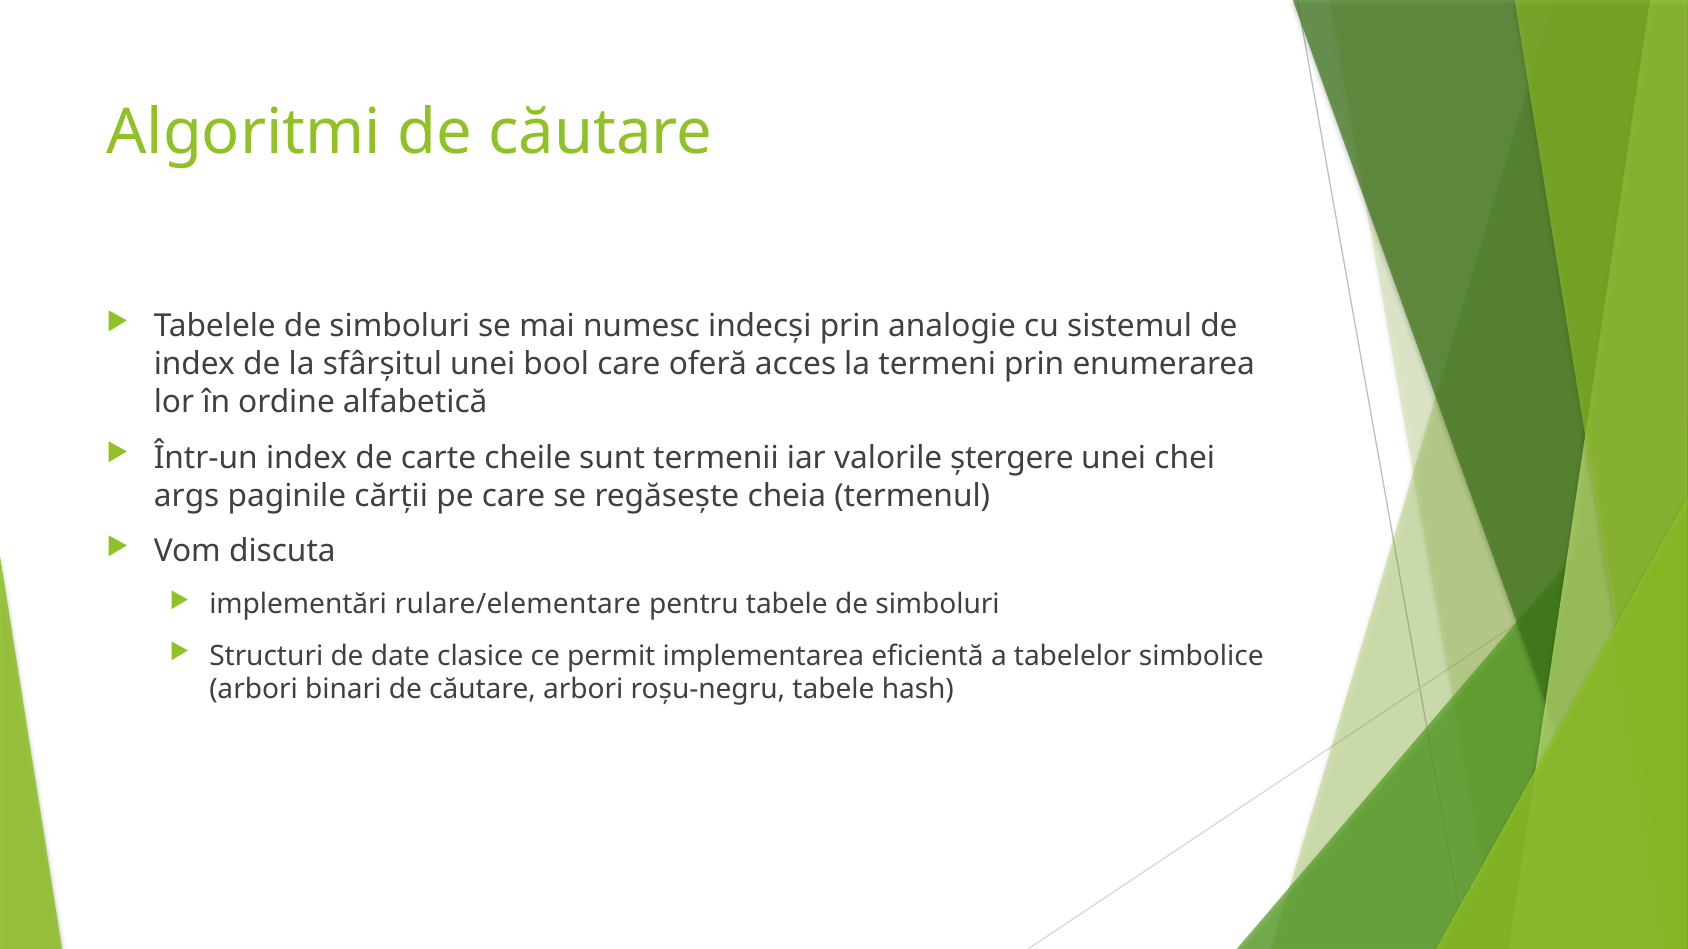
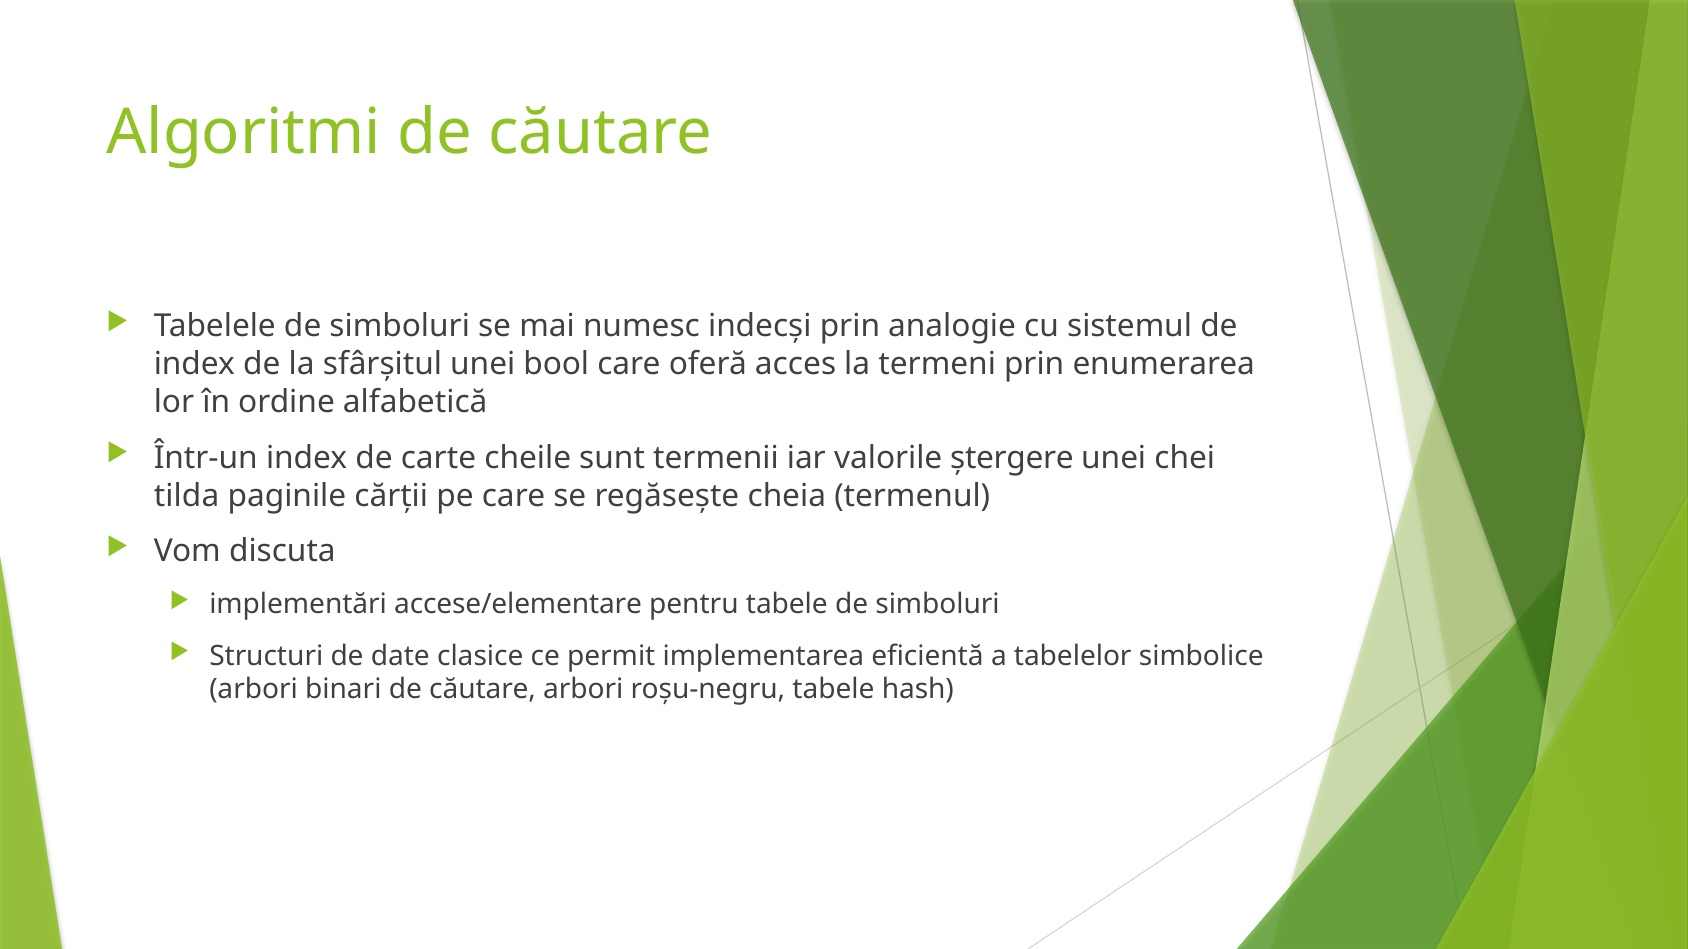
args: args -> tilda
rulare/elementare: rulare/elementare -> accese/elementare
